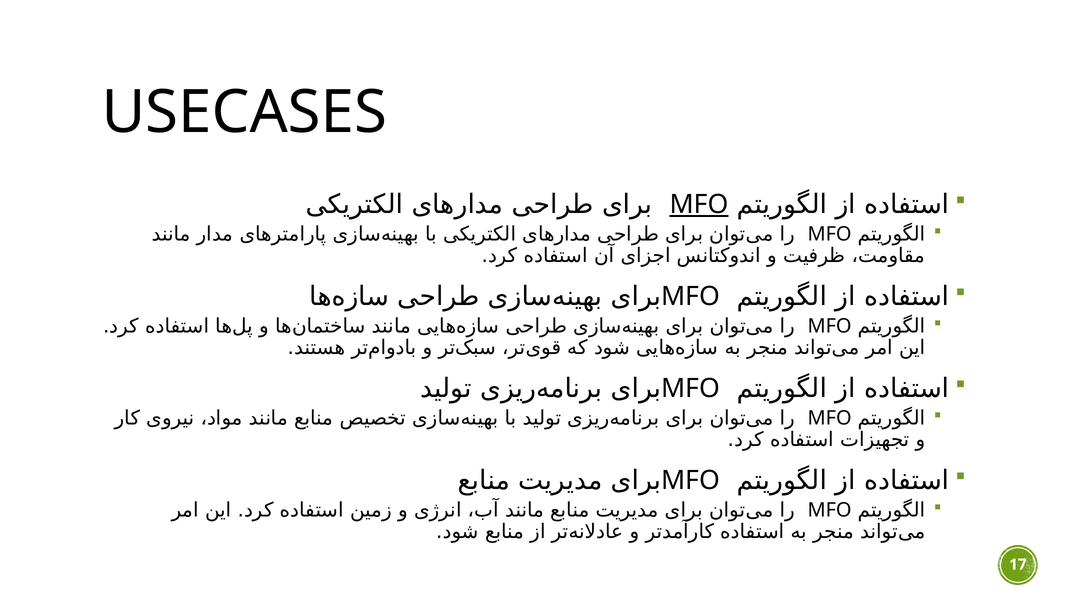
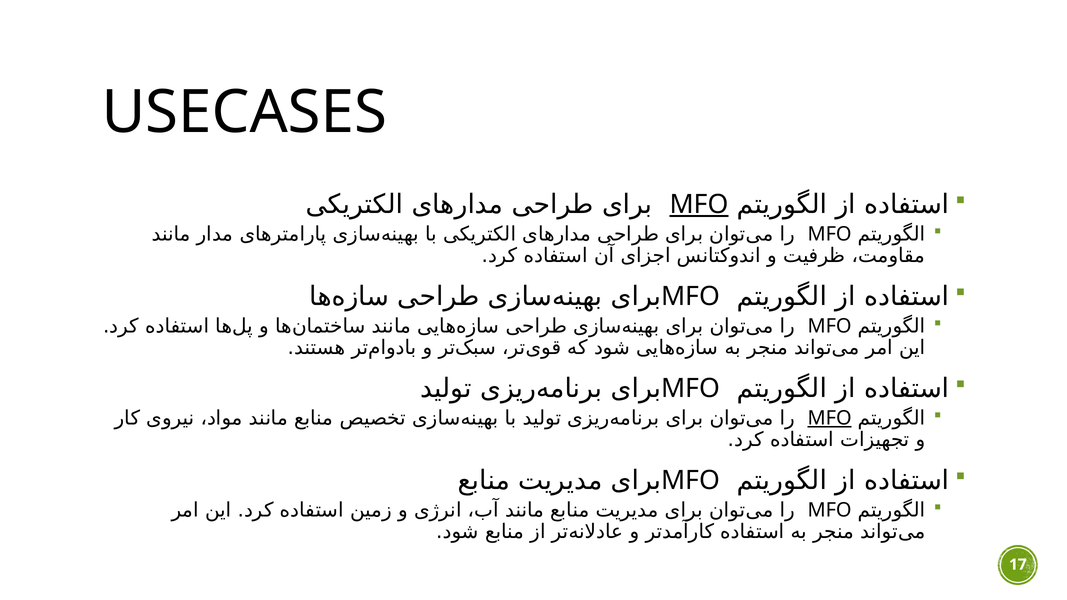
MFO at (830, 418) underline: none -> present
